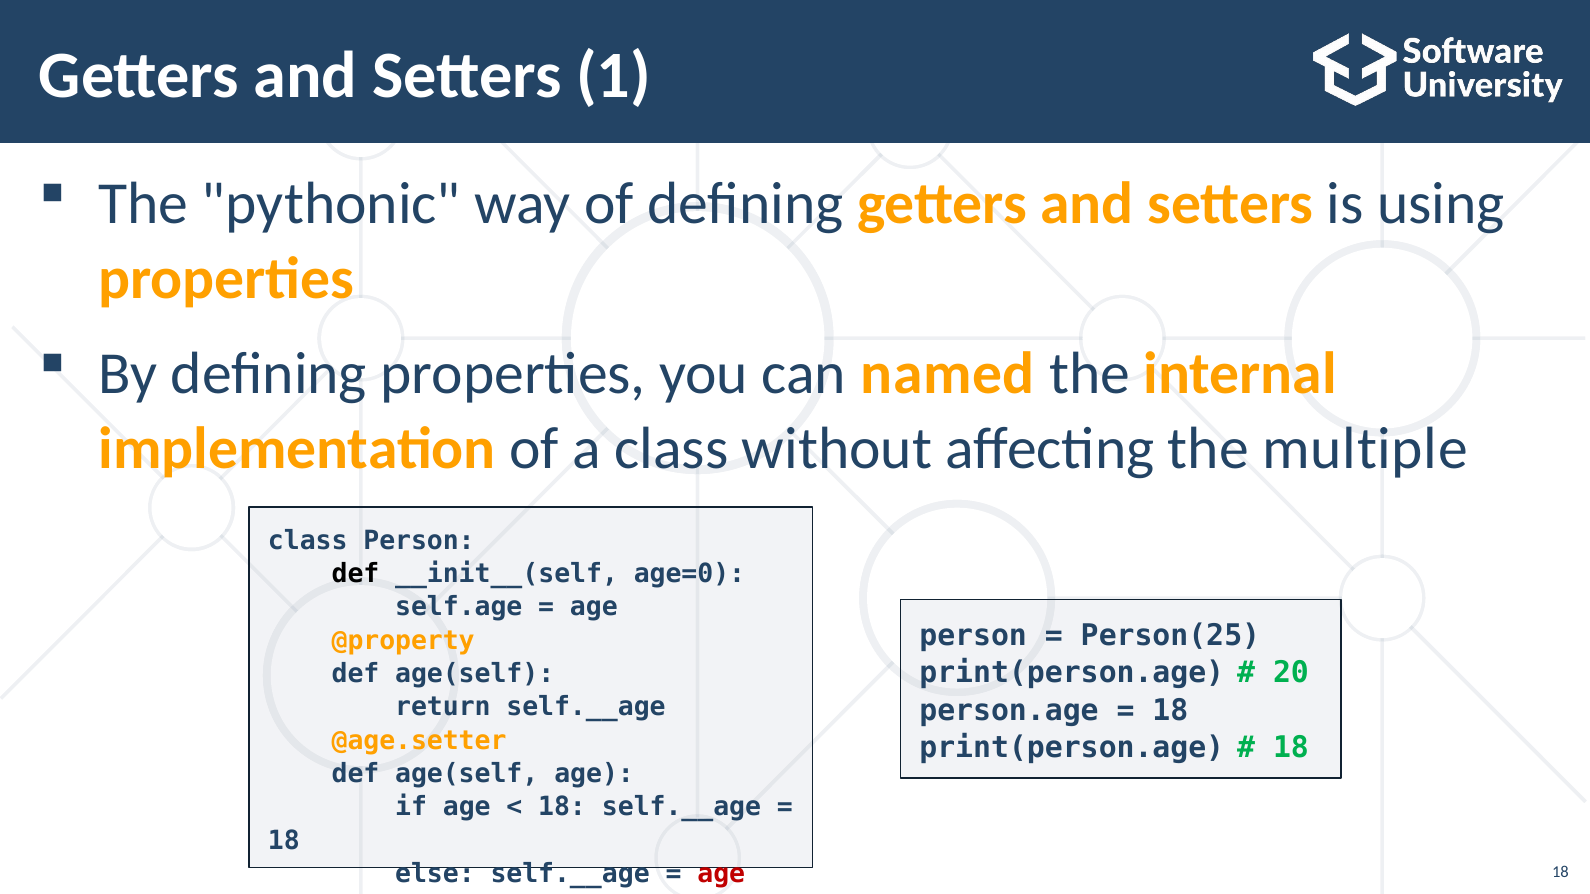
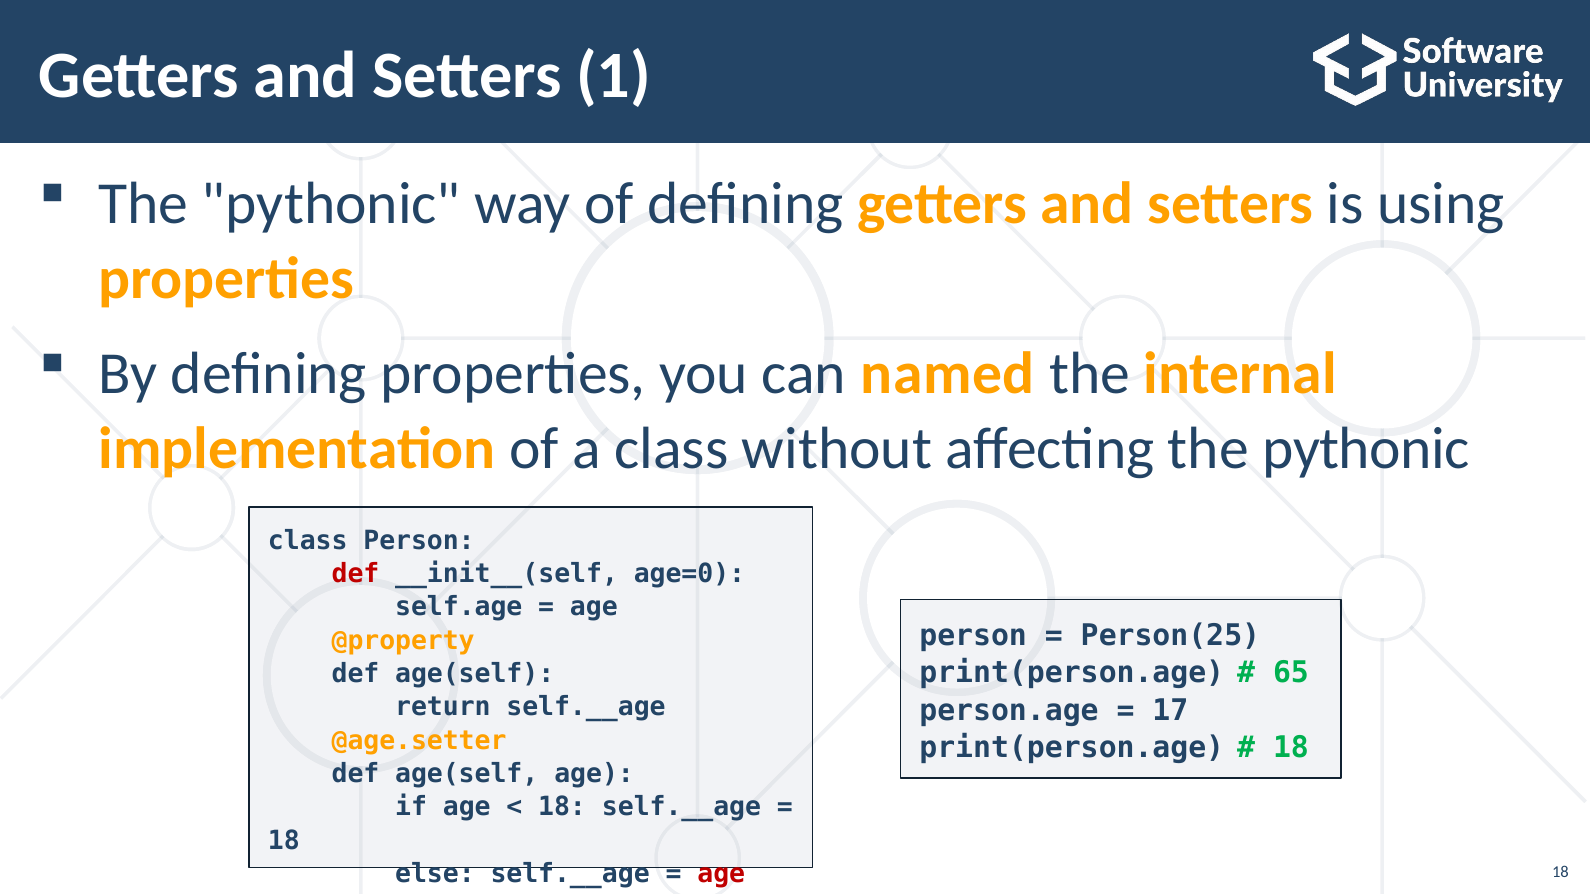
affecting the multiple: multiple -> pythonic
def at (355, 574) colour: black -> red
20: 20 -> 65
18 at (1170, 711): 18 -> 17
